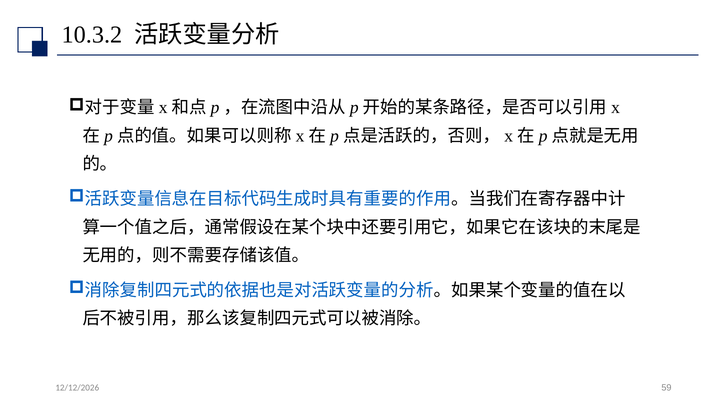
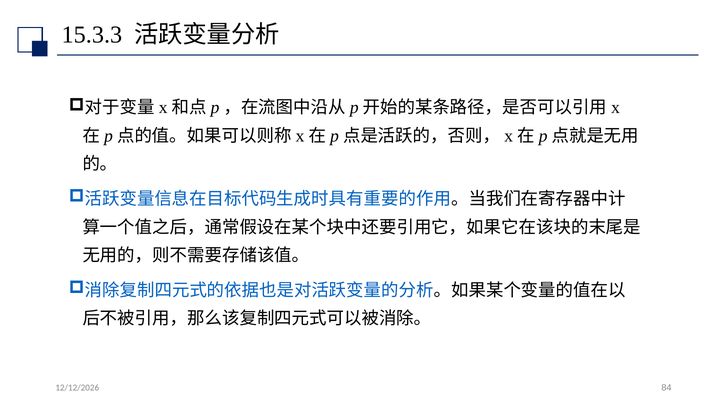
10.3.2: 10.3.2 -> 15.3.3
59: 59 -> 84
